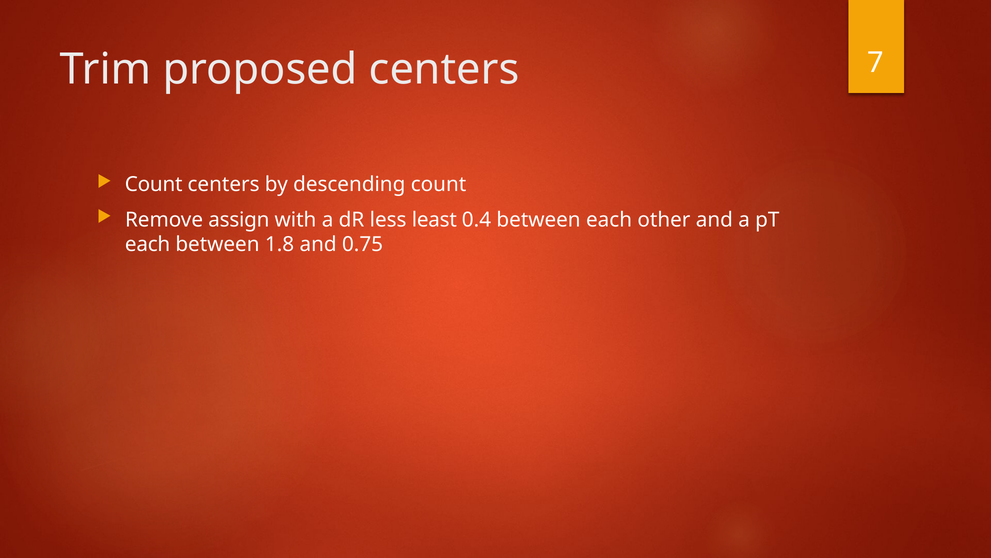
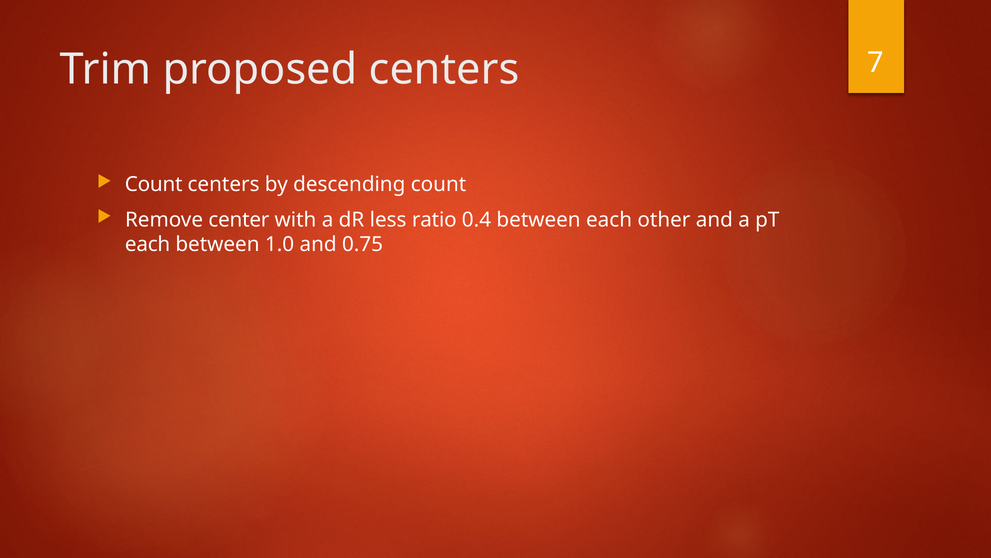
assign: assign -> center
least: least -> ratio
1.8: 1.8 -> 1.0
